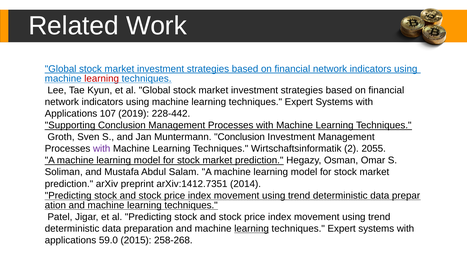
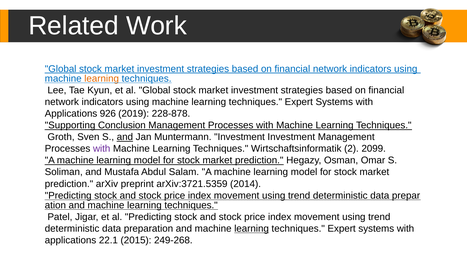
learning at (102, 78) colour: red -> orange
107: 107 -> 926
228-442: 228-442 -> 228-878
and at (125, 137) underline: none -> present
Muntermann Conclusion: Conclusion -> Investment
2055: 2055 -> 2099
arXiv:1412.7351: arXiv:1412.7351 -> arXiv:3721.5359
59.0: 59.0 -> 22.1
258-268: 258-268 -> 249-268
